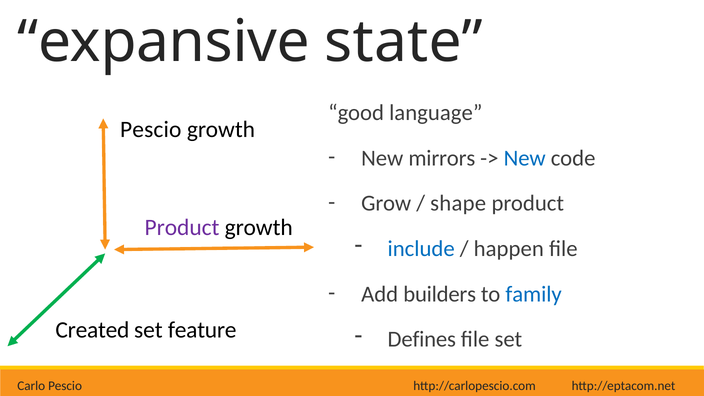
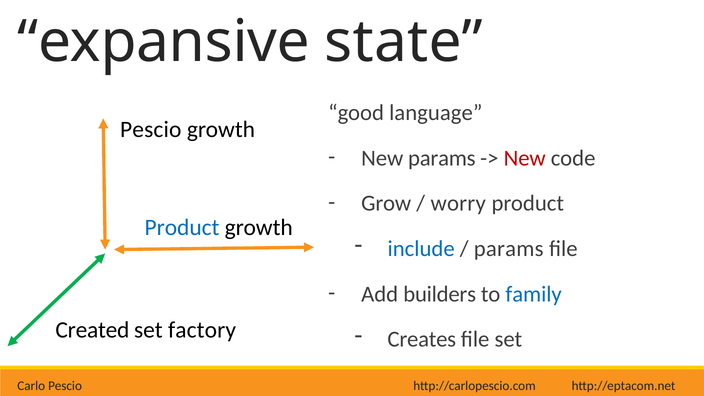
New mirrors: mirrors -> params
New at (525, 158) colour: blue -> red
shape: shape -> worry
Product at (182, 227) colour: purple -> blue
happen at (509, 249): happen -> params
feature: feature -> factory
Defines: Defines -> Creates
